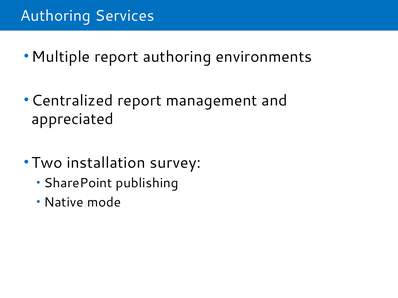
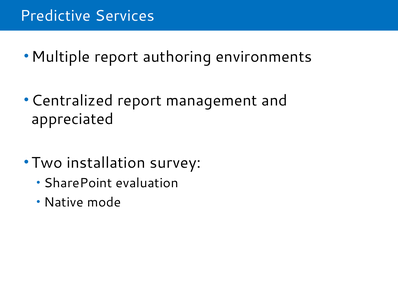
Authoring at (55, 16): Authoring -> Predictive
publishing: publishing -> evaluation
